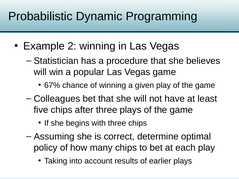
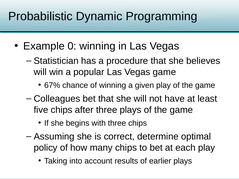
2: 2 -> 0
